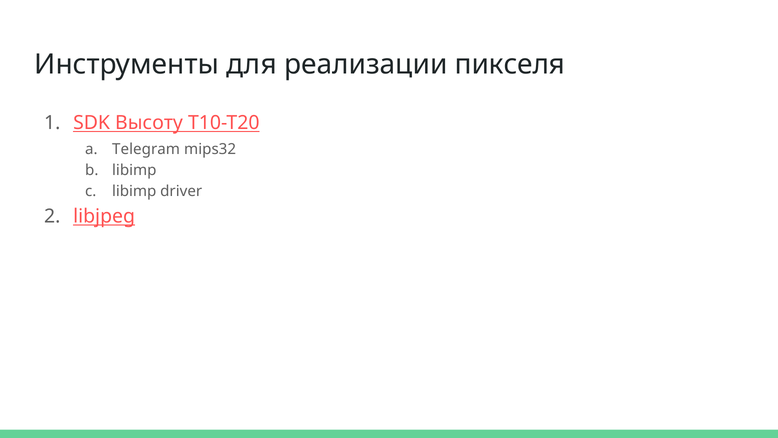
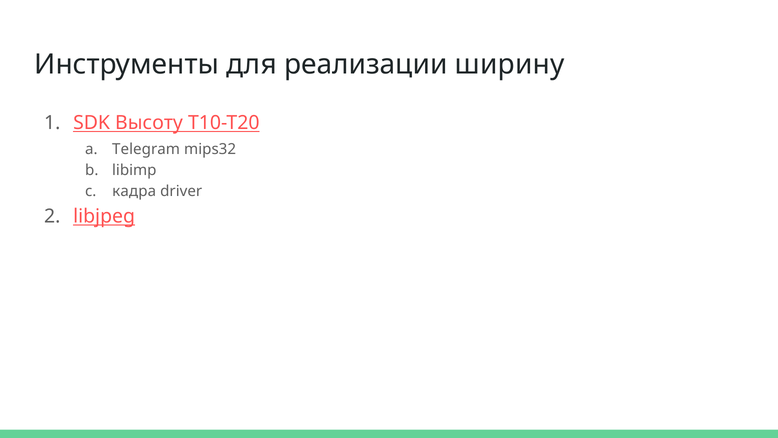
пикселя: пикселя -> ширину
libimp at (134, 191): libimp -> кадра
